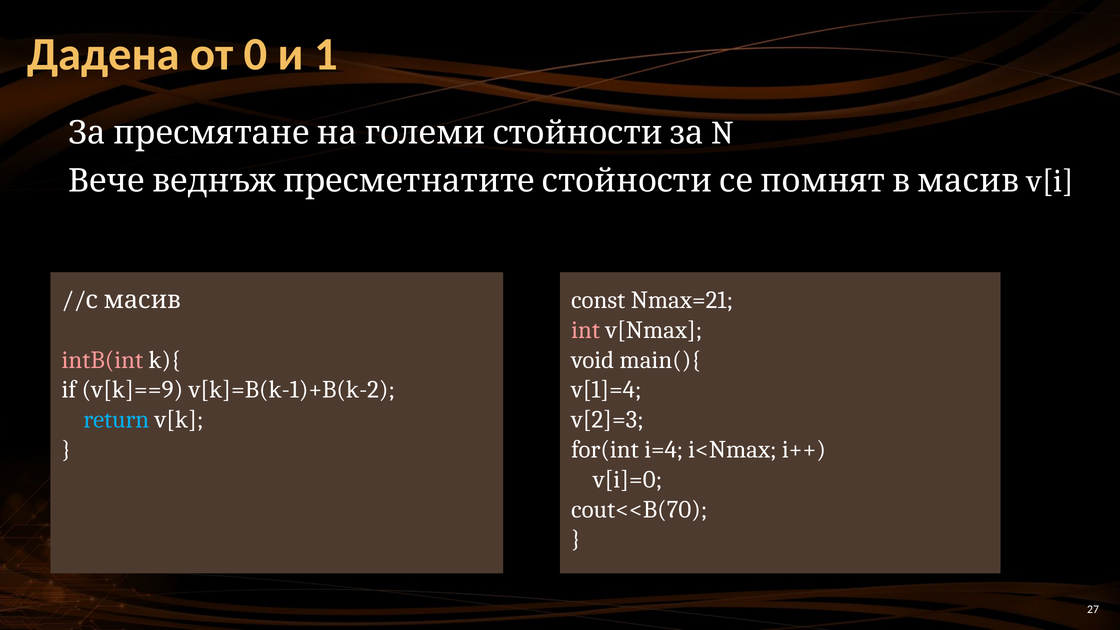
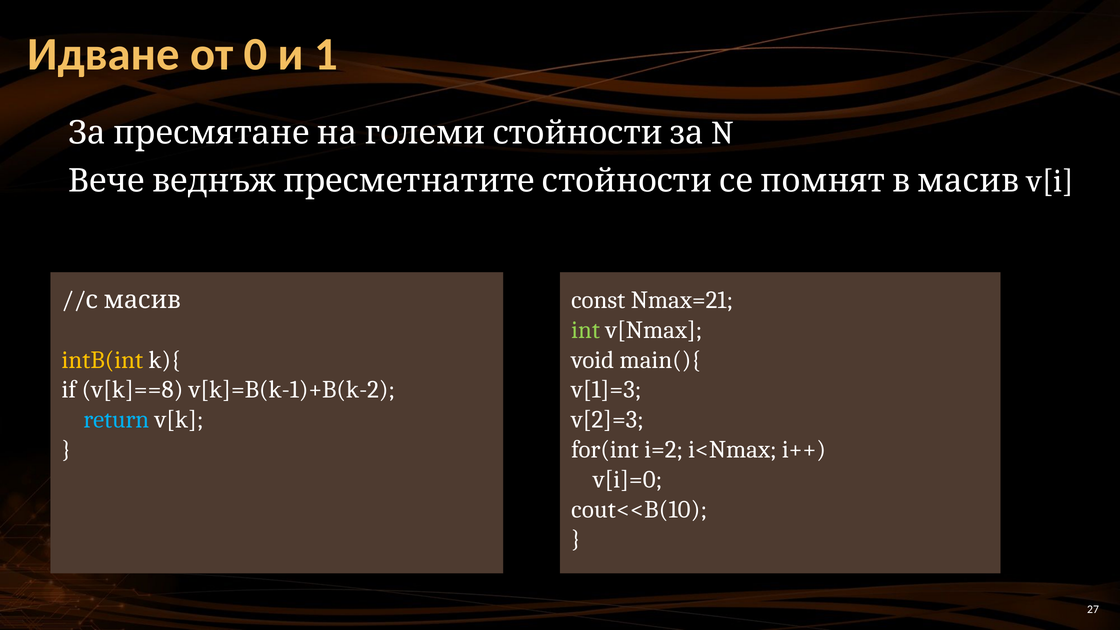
Дадена: Дадена -> Идване
int colour: pink -> light green
intB(int colour: pink -> yellow
v[k]==9: v[k]==9 -> v[k]==8
v[1]=4: v[1]=4 -> v[1]=3
i=4: i=4 -> i=2
cout<<B(70: cout<<B(70 -> cout<<B(10
